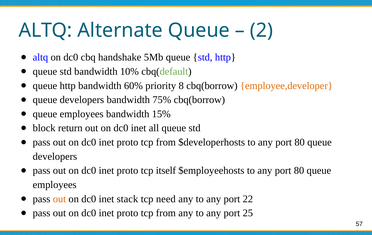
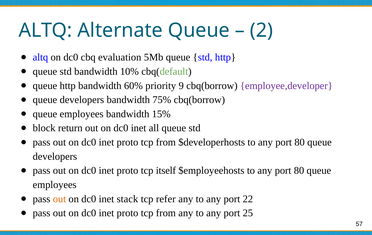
handshake: handshake -> evaluation
8: 8 -> 9
employee,developer colour: orange -> purple
need: need -> refer
